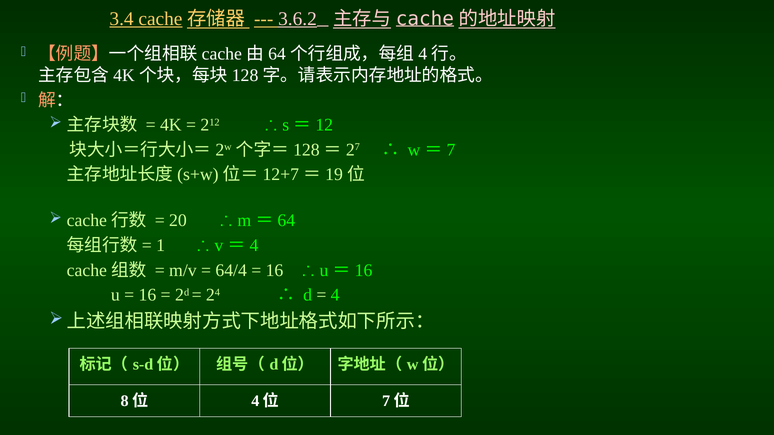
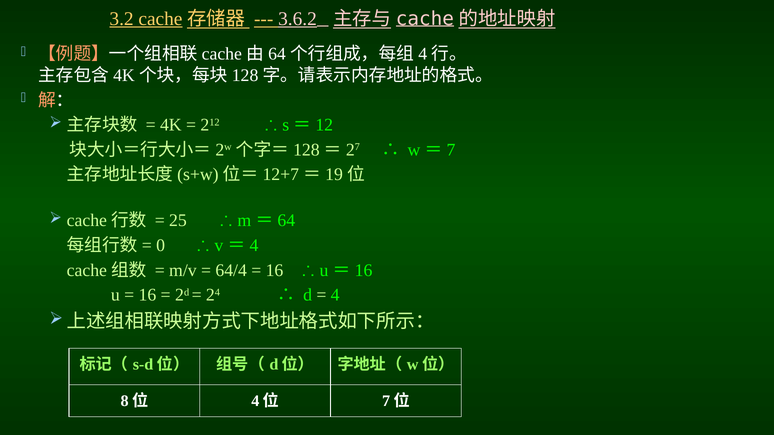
3.4: 3.4 -> 3.2
20: 20 -> 25
1: 1 -> 0
